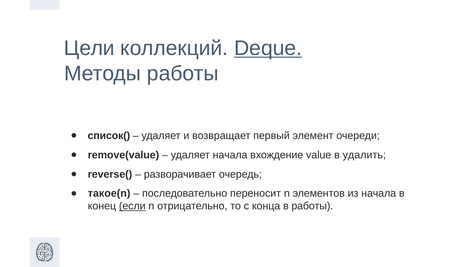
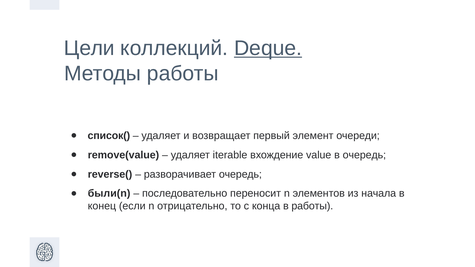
удаляет начала: начала -> iterable
в удалить: удалить -> очередь
такое(n: такое(n -> были(n
если underline: present -> none
